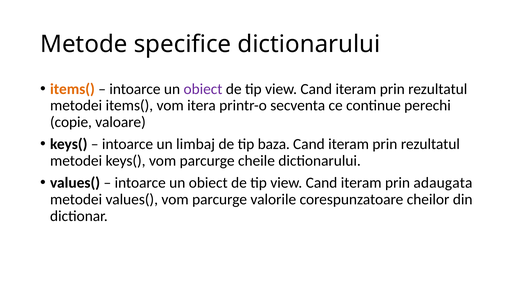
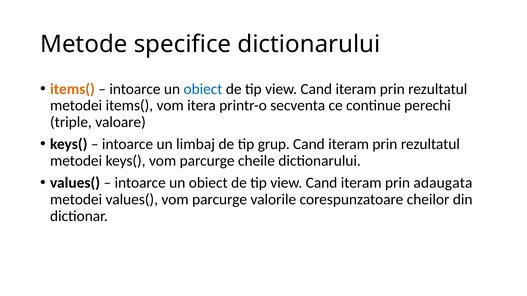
obiect at (203, 89) colour: purple -> blue
copie: copie -> triple
baza: baza -> grup
